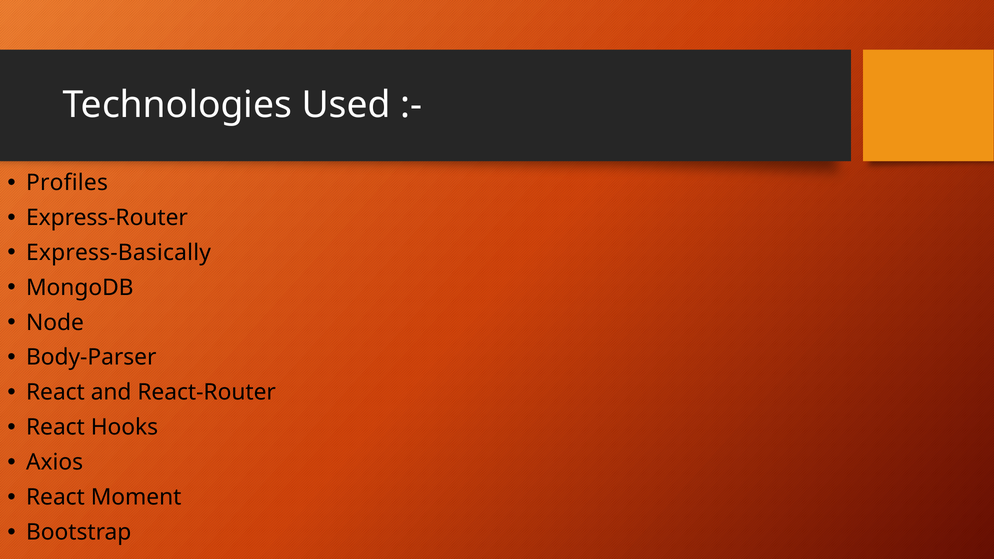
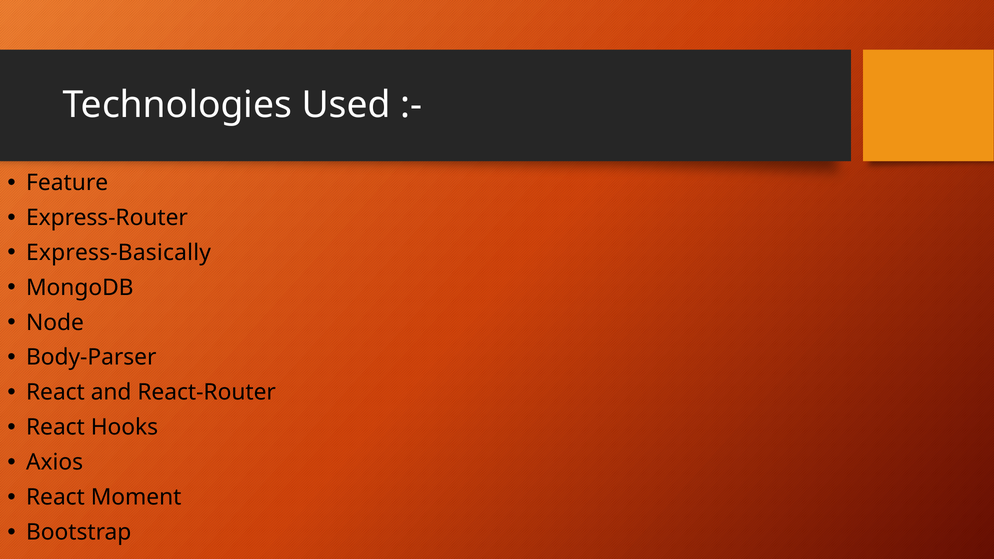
Profiles: Profiles -> Feature
